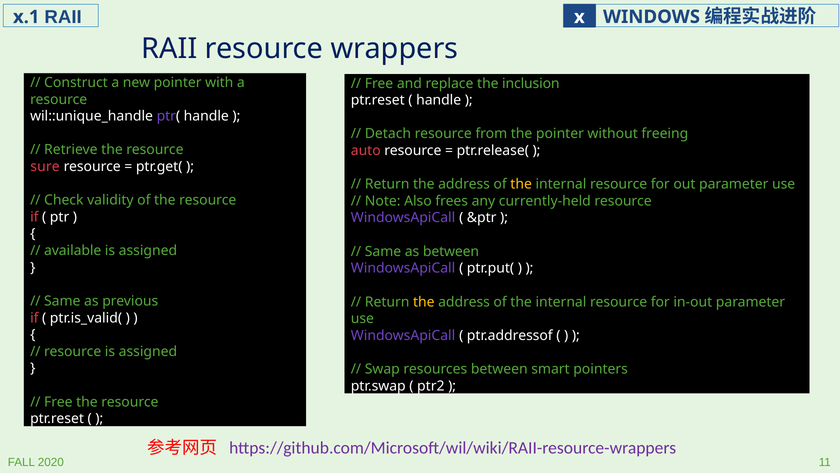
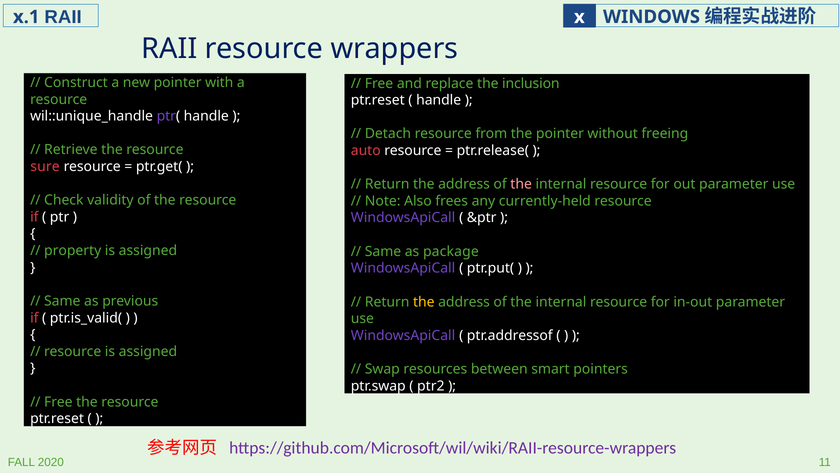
the at (521, 184) colour: yellow -> pink
available: available -> property
as between: between -> package
